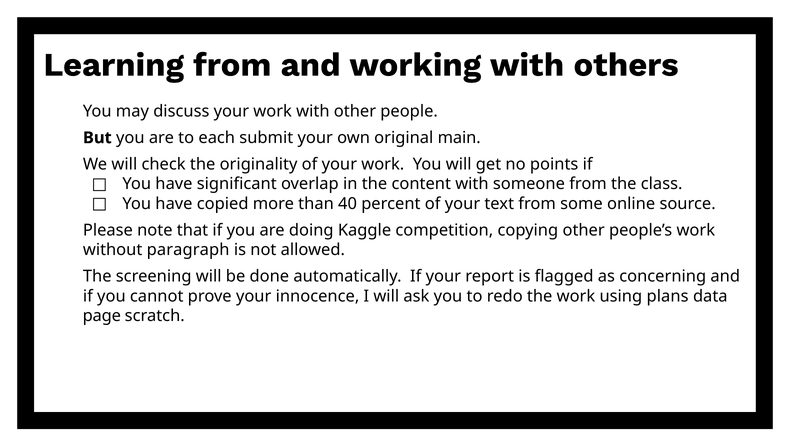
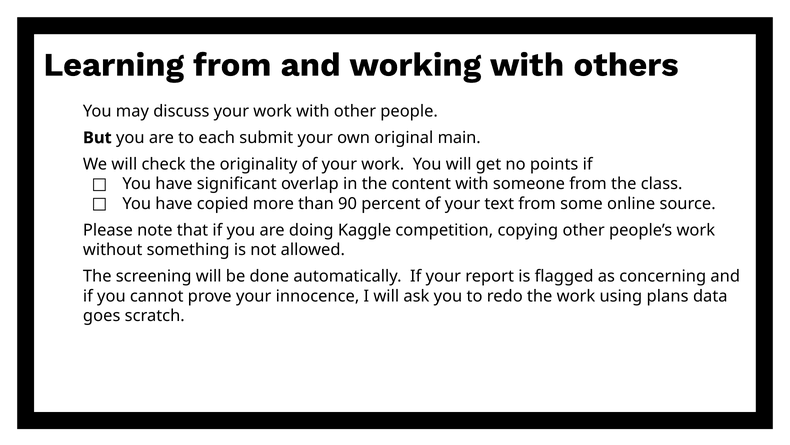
40: 40 -> 90
paragraph: paragraph -> something
page: page -> goes
